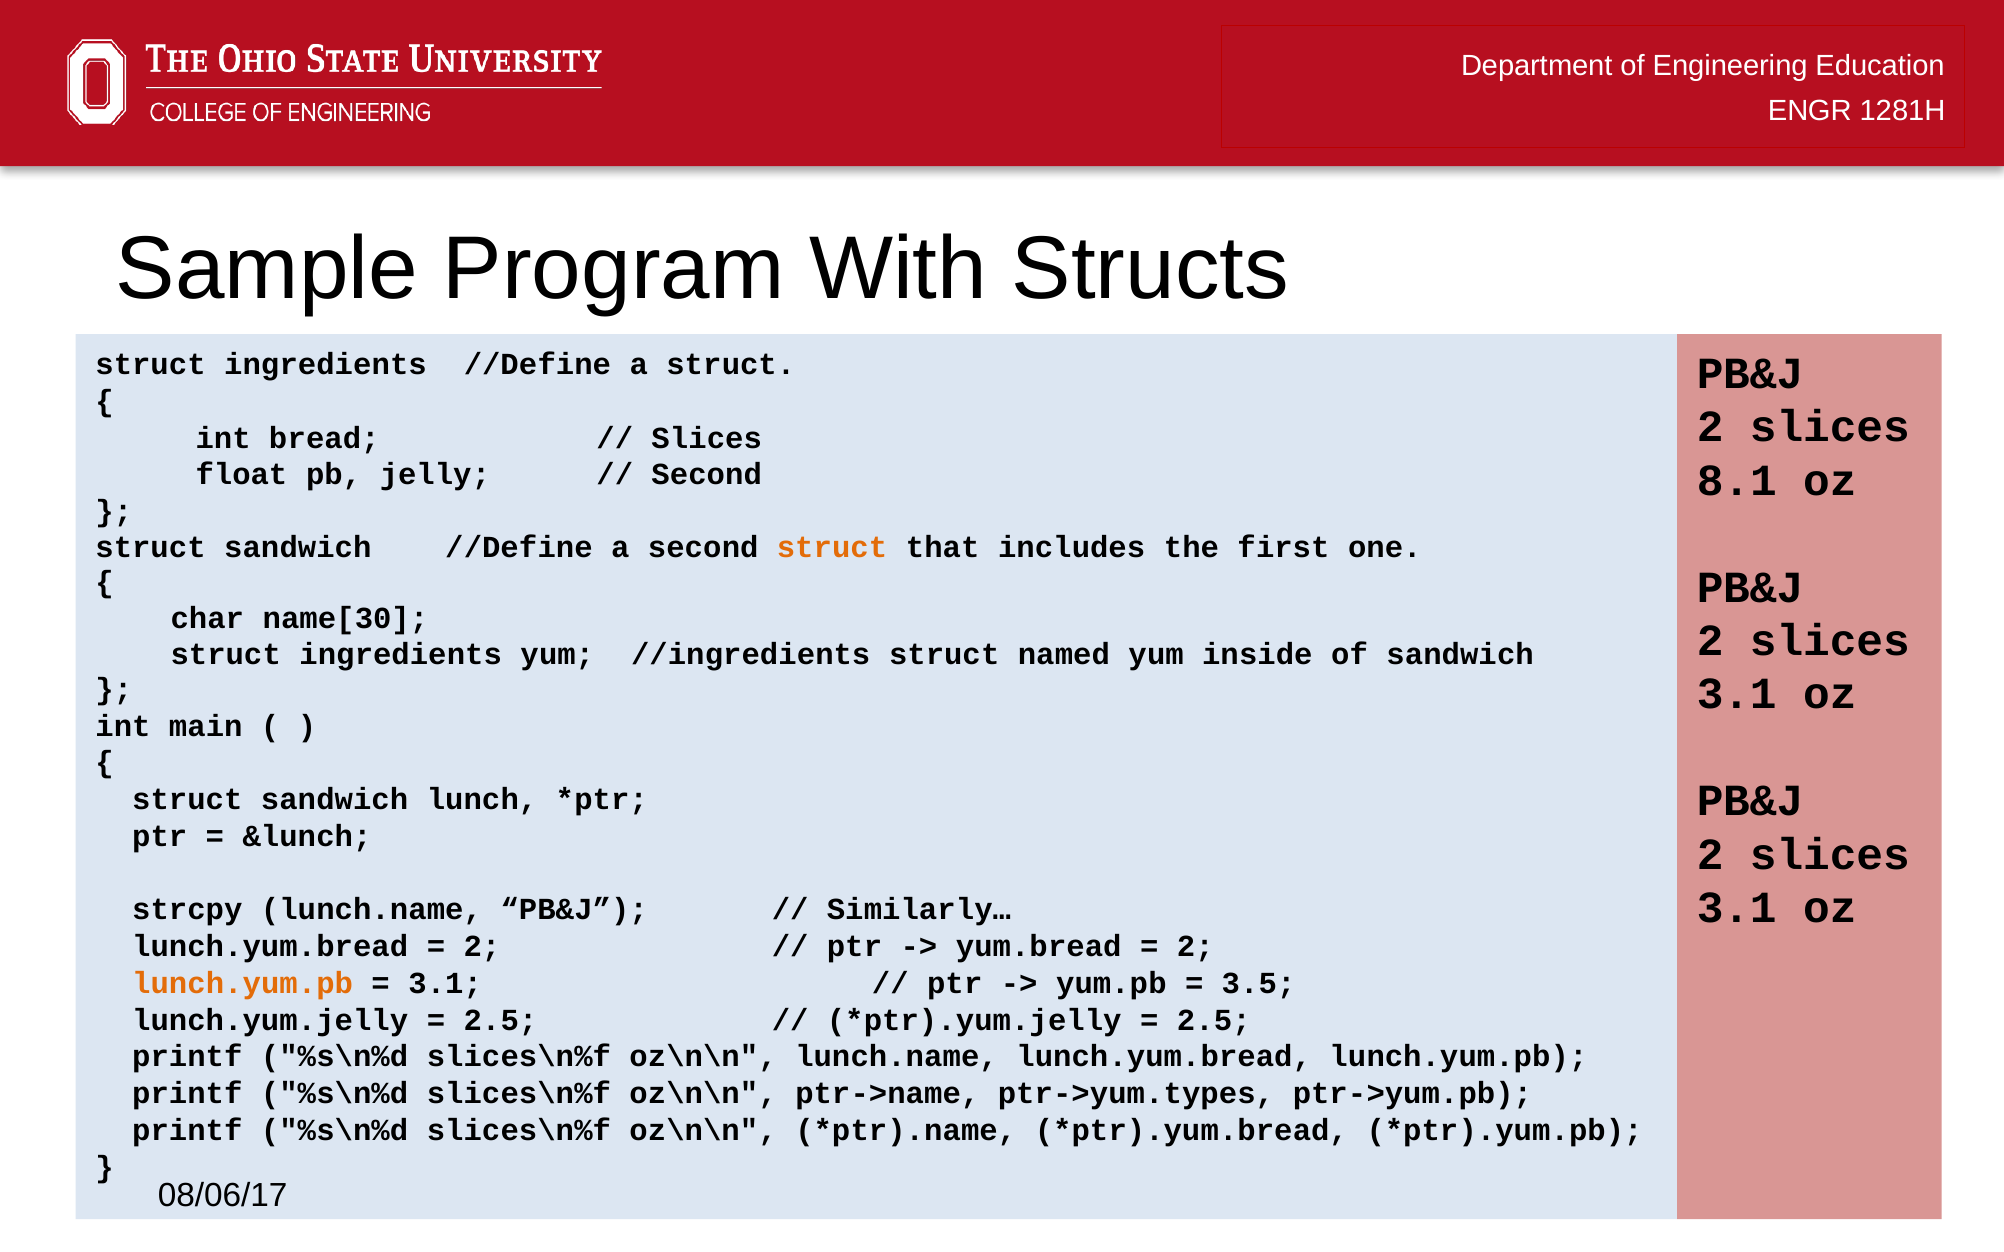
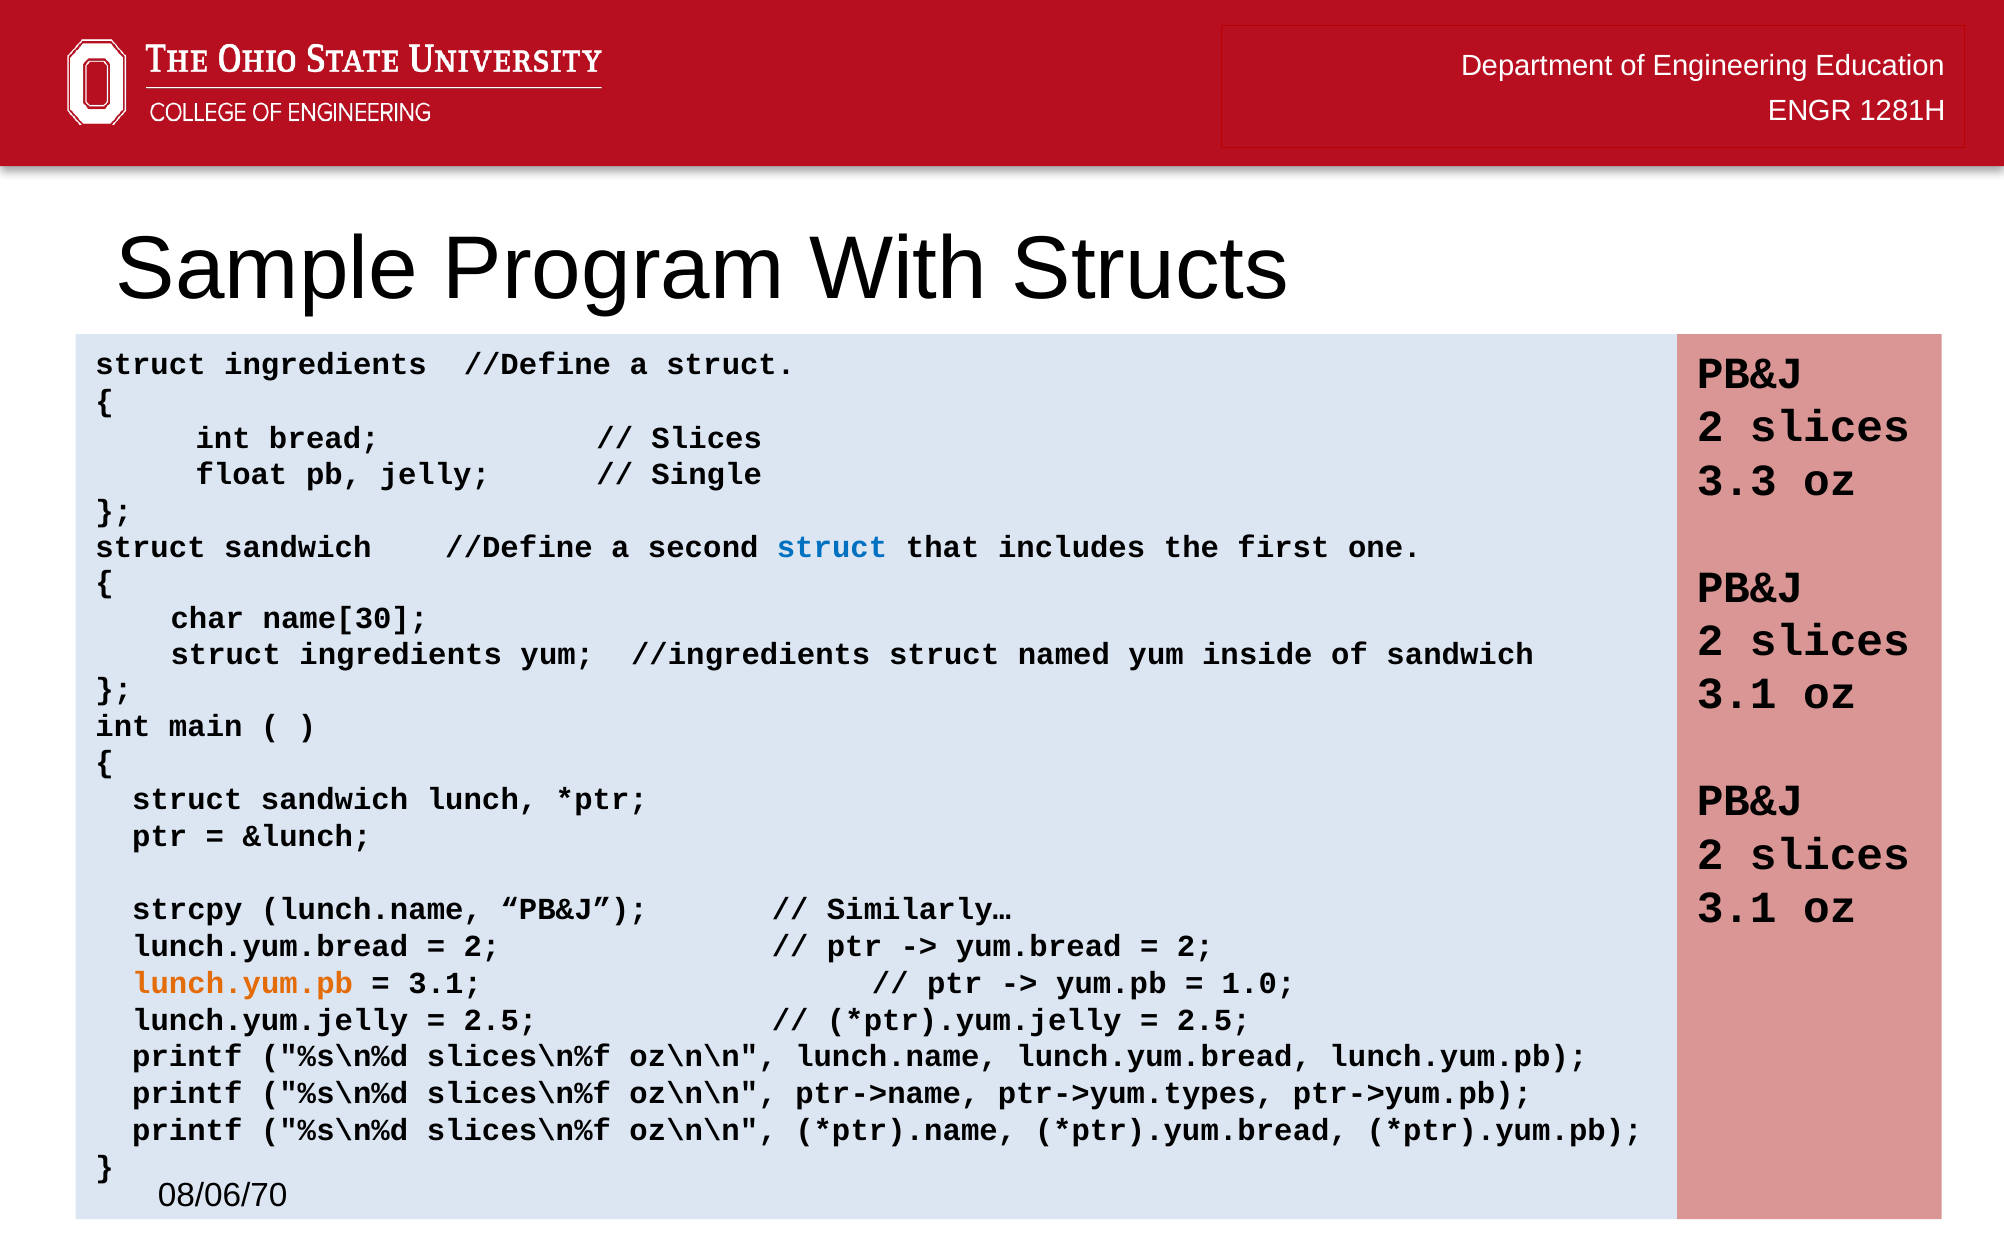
Second at (707, 475): Second -> Single
8.1: 8.1 -> 3.3
struct at (832, 547) colour: orange -> blue
3.5: 3.5 -> 1.0
08/06/17: 08/06/17 -> 08/06/70
